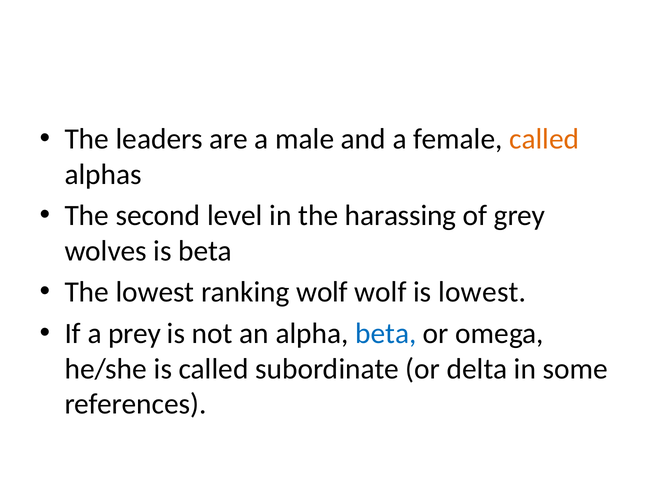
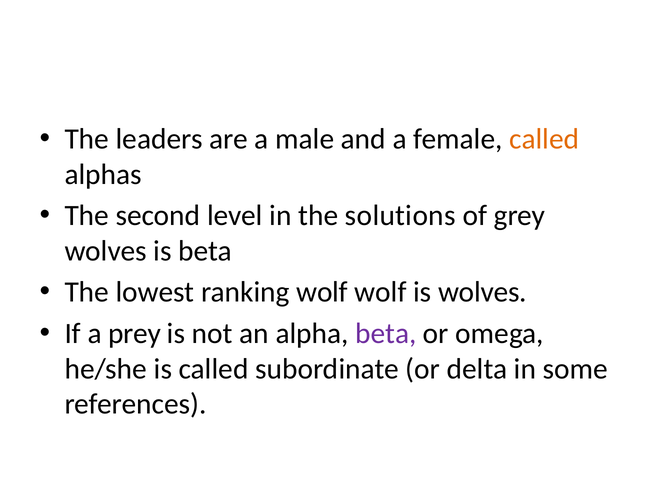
harassing: harassing -> solutions
is lowest: lowest -> wolves
beta at (386, 333) colour: blue -> purple
